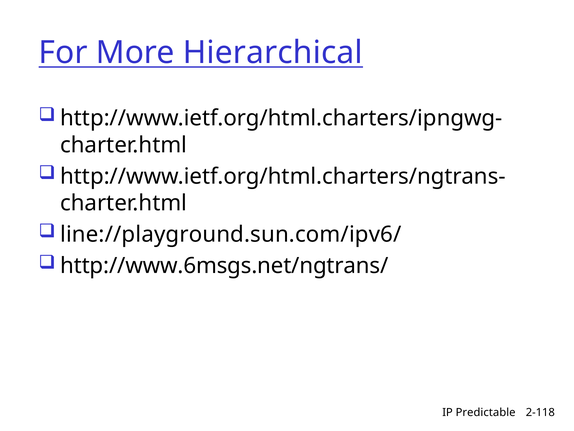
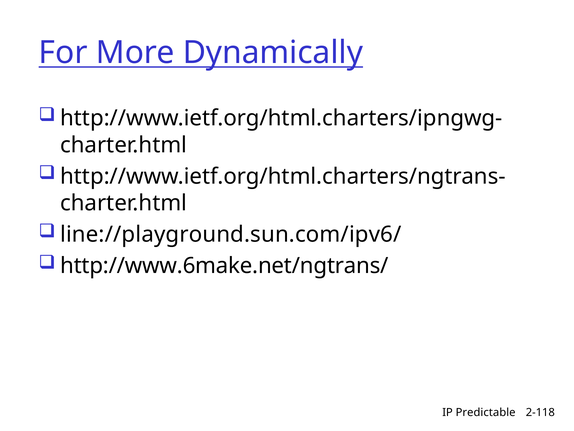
Hierarchical: Hierarchical -> Dynamically
http://www.6msgs.net/ngtrans/: http://www.6msgs.net/ngtrans/ -> http://www.6make.net/ngtrans/
